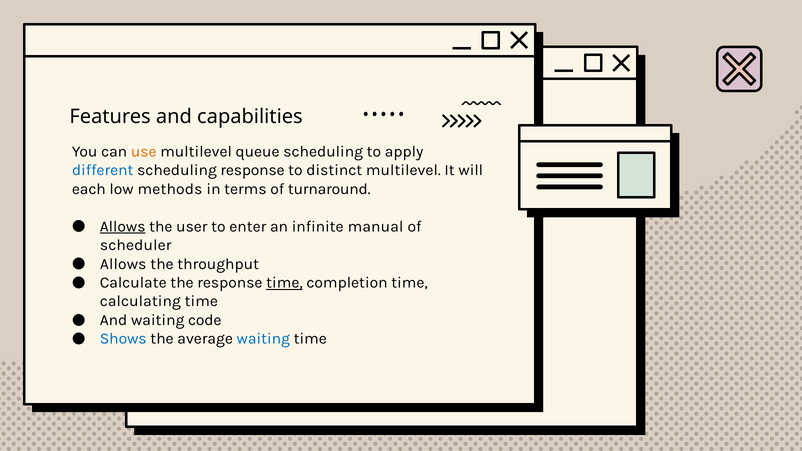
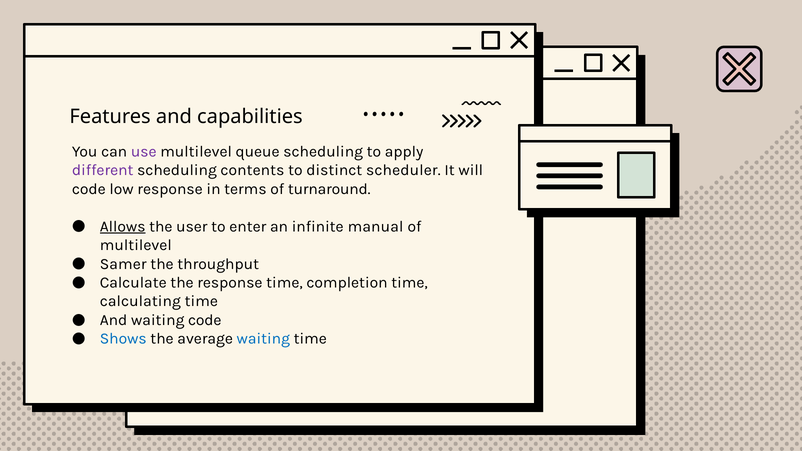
use colour: orange -> purple
different colour: blue -> purple
scheduling response: response -> contents
distinct multilevel: multilevel -> scheduler
each at (89, 189): each -> code
low methods: methods -> response
scheduler at (136, 245): scheduler -> multilevel
Allows at (123, 264): Allows -> Samer
time at (284, 283) underline: present -> none
